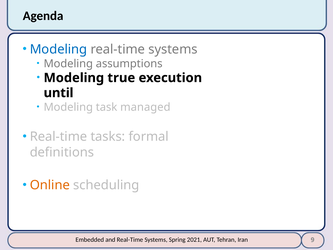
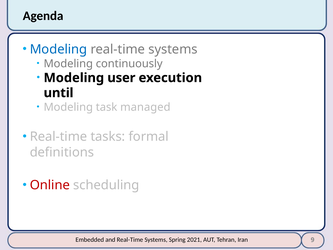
assumptions: assumptions -> continuously
true: true -> user
Online colour: orange -> red
